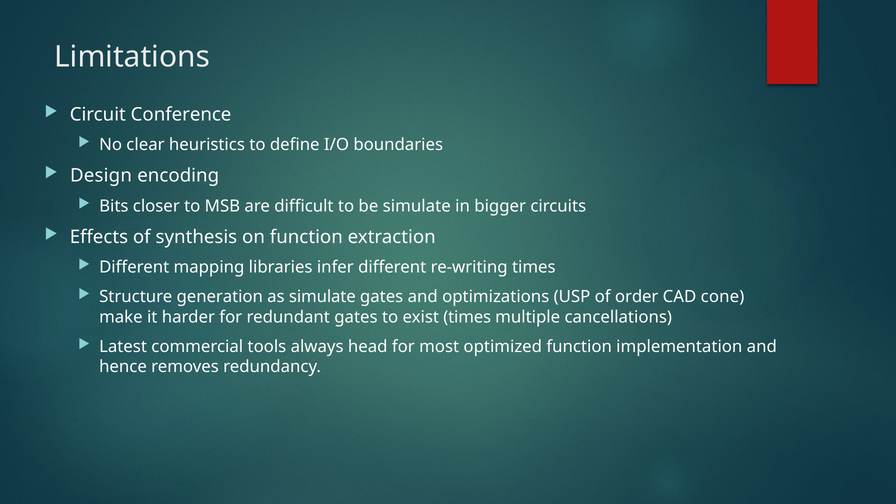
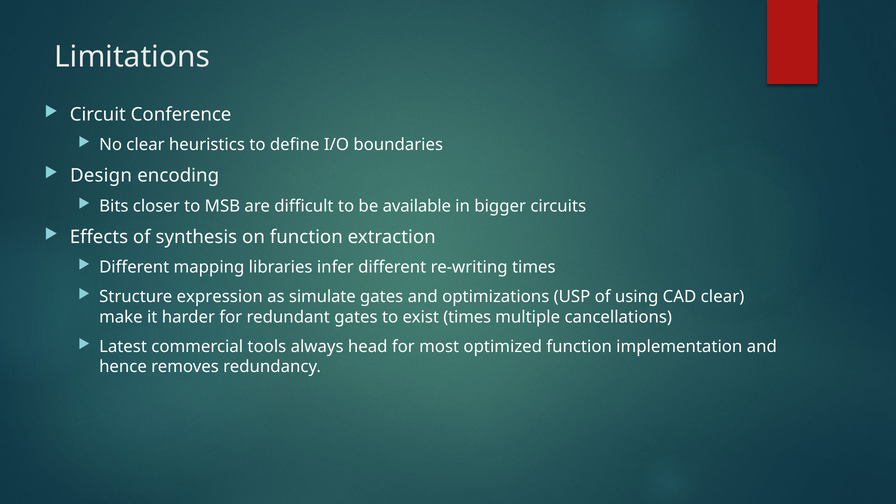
be simulate: simulate -> available
generation: generation -> expression
order: order -> using
CAD cone: cone -> clear
